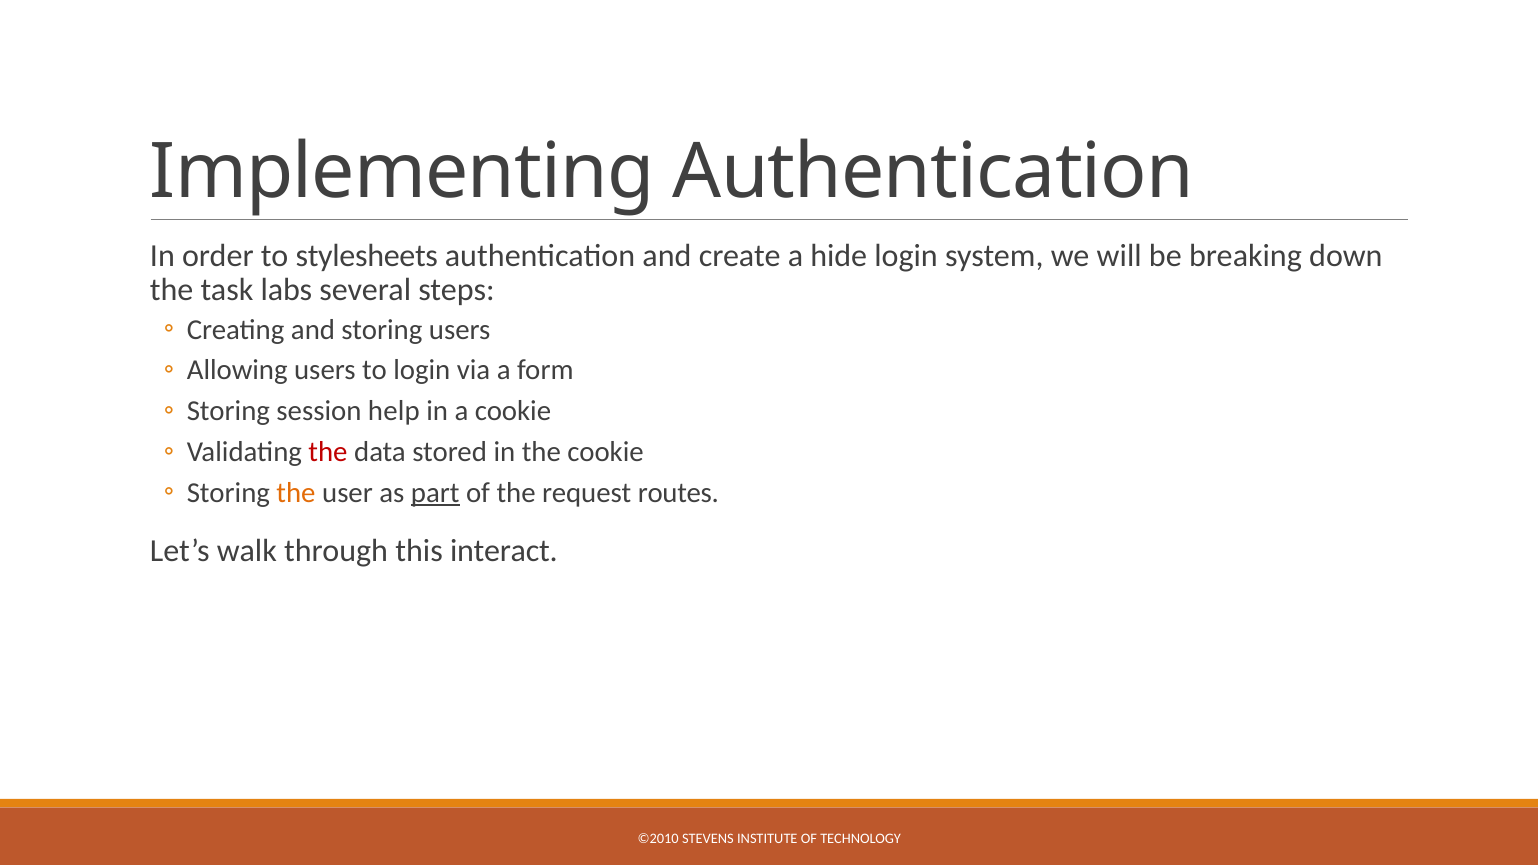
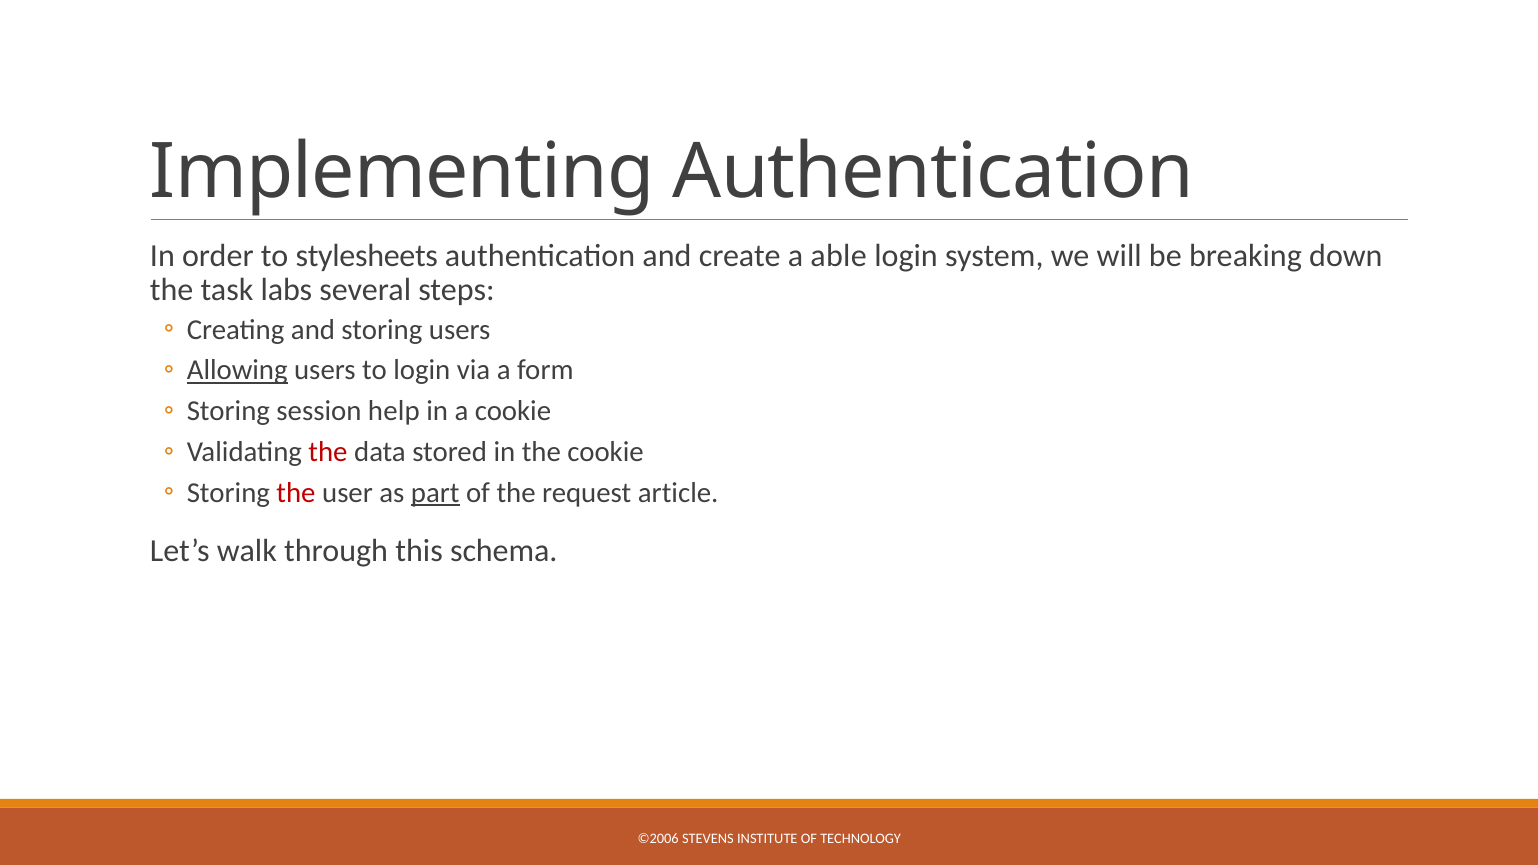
hide: hide -> able
Allowing underline: none -> present
the at (296, 493) colour: orange -> red
routes: routes -> article
interact: interact -> schema
©2010: ©2010 -> ©2006
